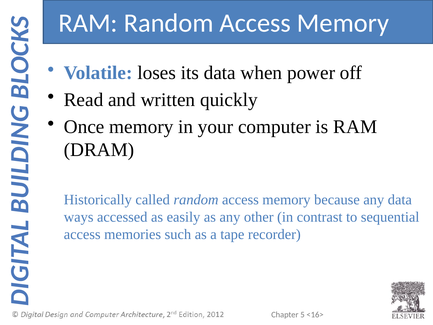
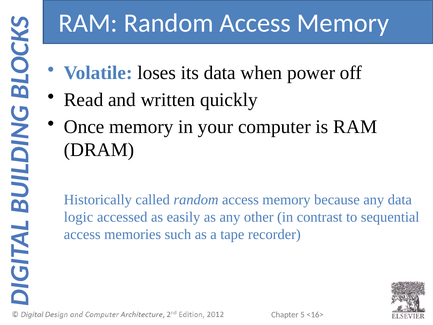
ways: ways -> logic
